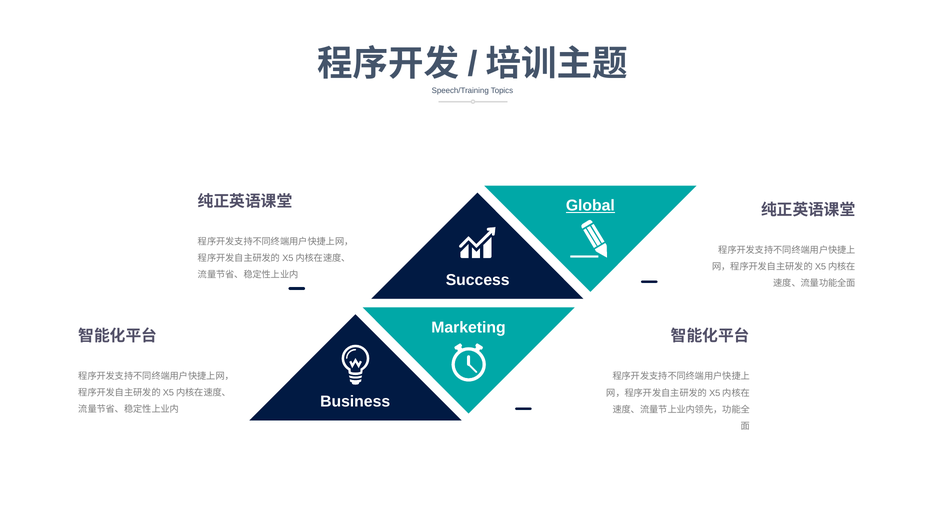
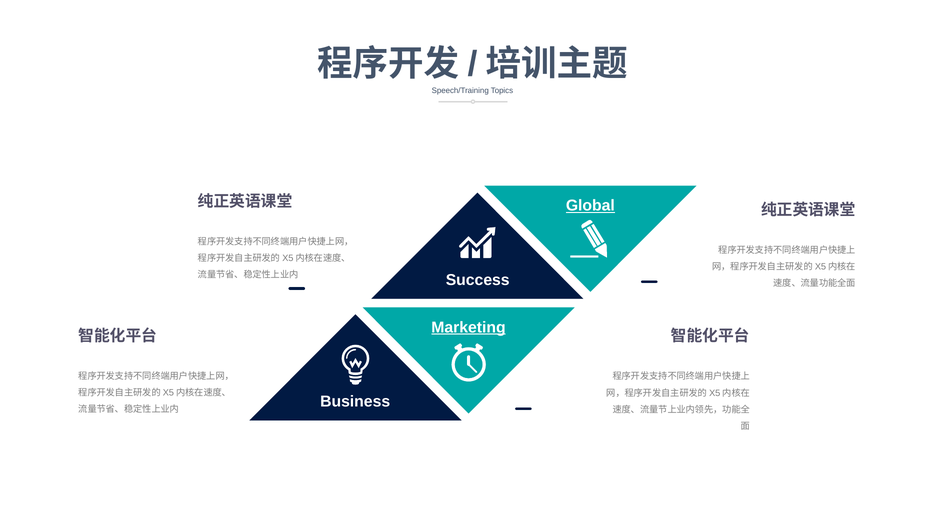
Marketing underline: none -> present
